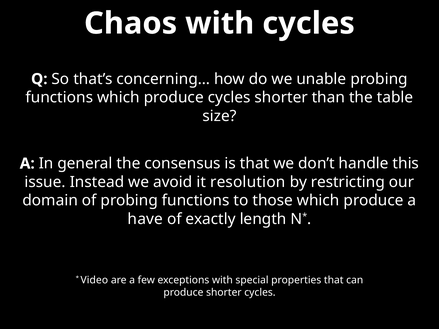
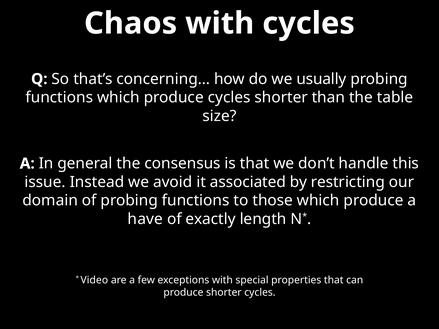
unable: unable -> usually
resolution: resolution -> associated
